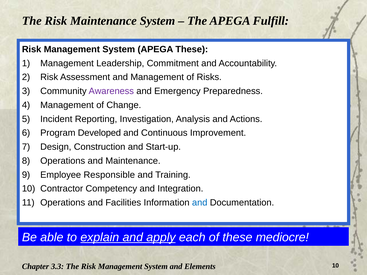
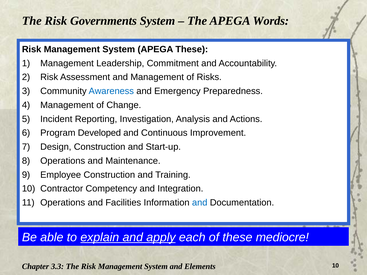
Risk Maintenance: Maintenance -> Governments
Fulfill: Fulfill -> Words
Awareness colour: purple -> blue
Employee Responsible: Responsible -> Construction
